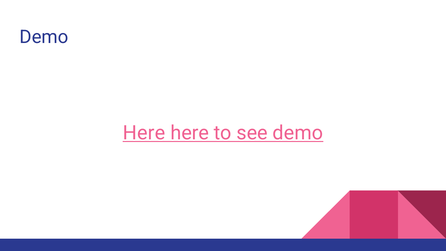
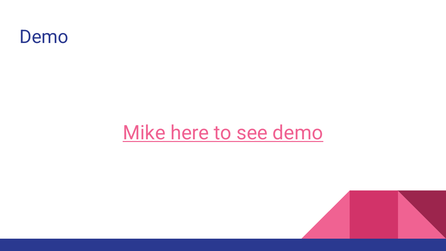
Here at (144, 133): Here -> Mike
